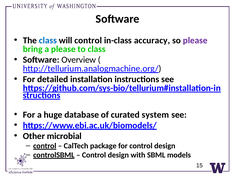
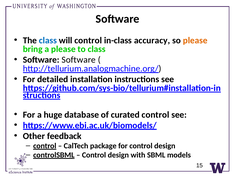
please at (195, 40) colour: purple -> orange
Software Overview: Overview -> Software
curated system: system -> control
microbial: microbial -> feedback
